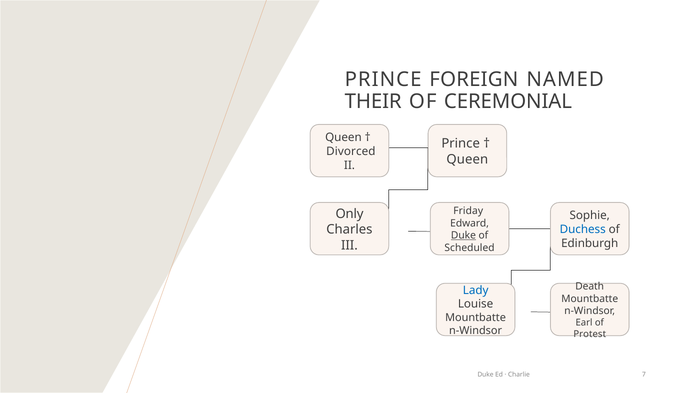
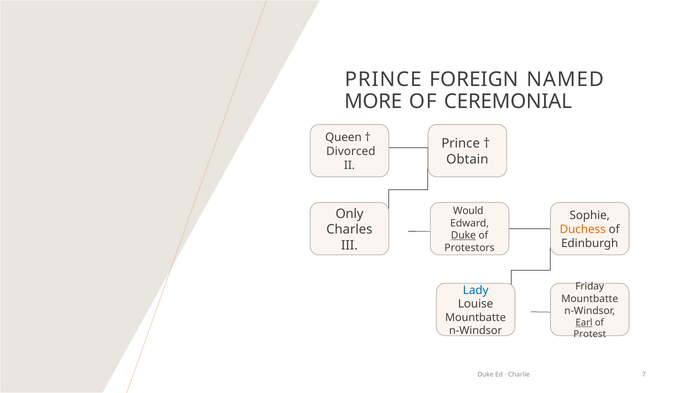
THEIR: THEIR -> MORE
Queen at (467, 159): Queen -> Obtain
Friday: Friday -> Would
Duchess colour: blue -> orange
Scheduled: Scheduled -> Protestors
Death: Death -> Friday
Earl underline: none -> present
